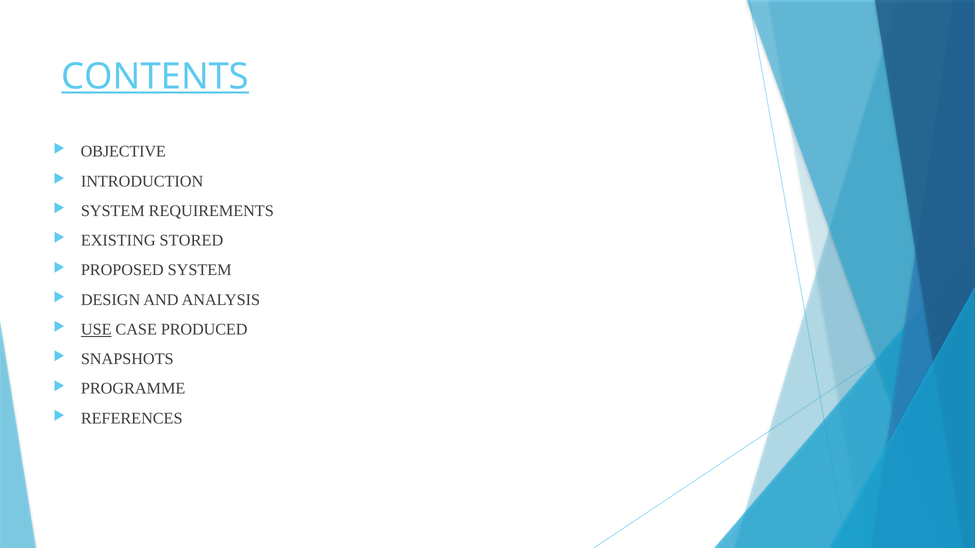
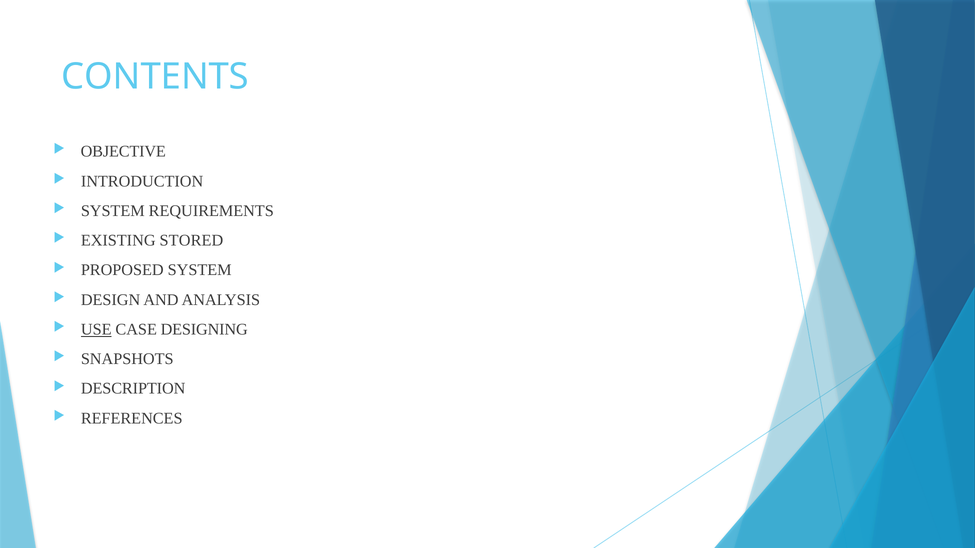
CONTENTS underline: present -> none
PRODUCED: PRODUCED -> DESIGNING
PROGRAMME: PROGRAMME -> DESCRIPTION
